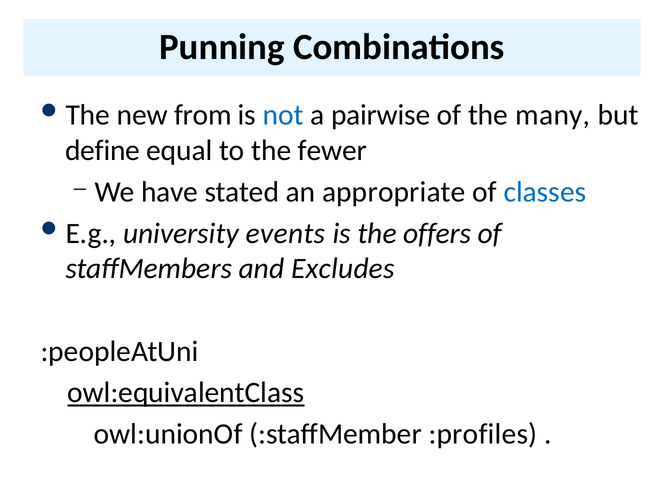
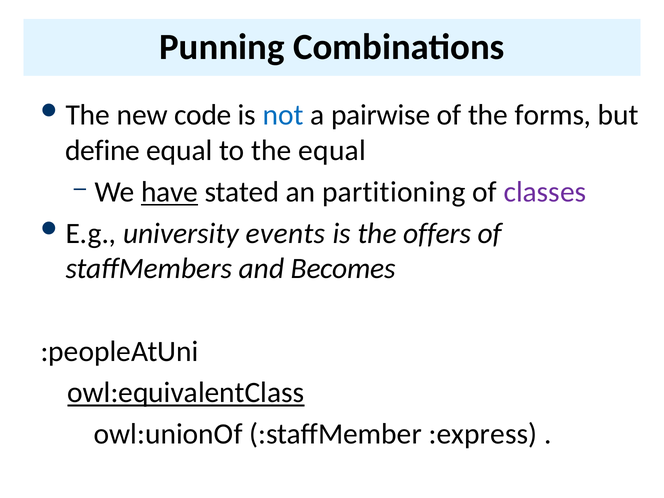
from: from -> code
many: many -> forms
the fewer: fewer -> equal
have underline: none -> present
appropriate: appropriate -> partitioning
classes colour: blue -> purple
Excludes: Excludes -> Becomes
:profiles: :profiles -> :express
